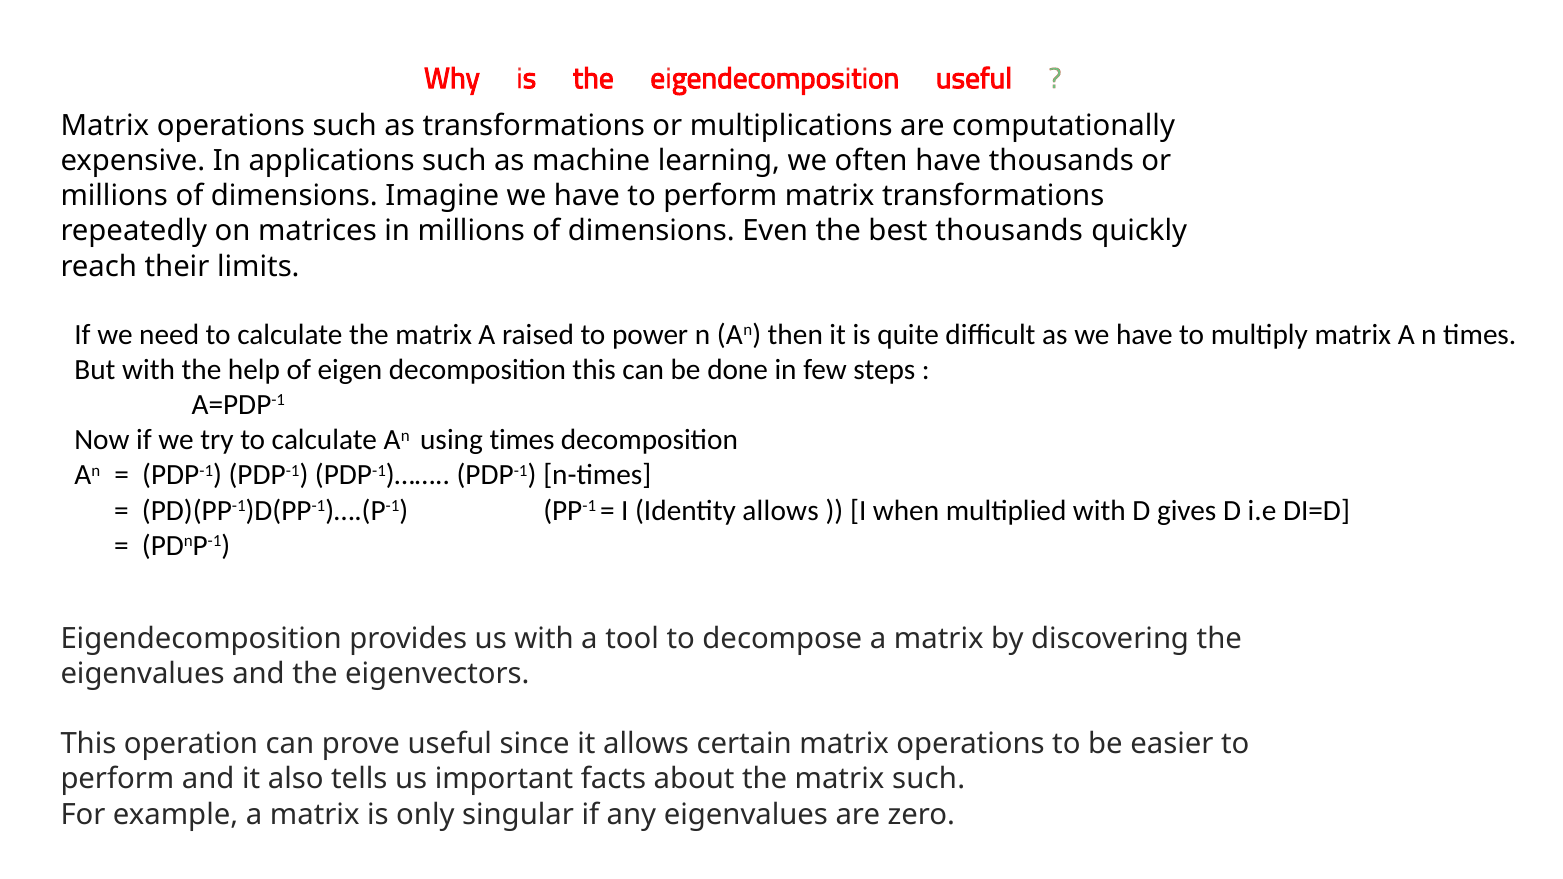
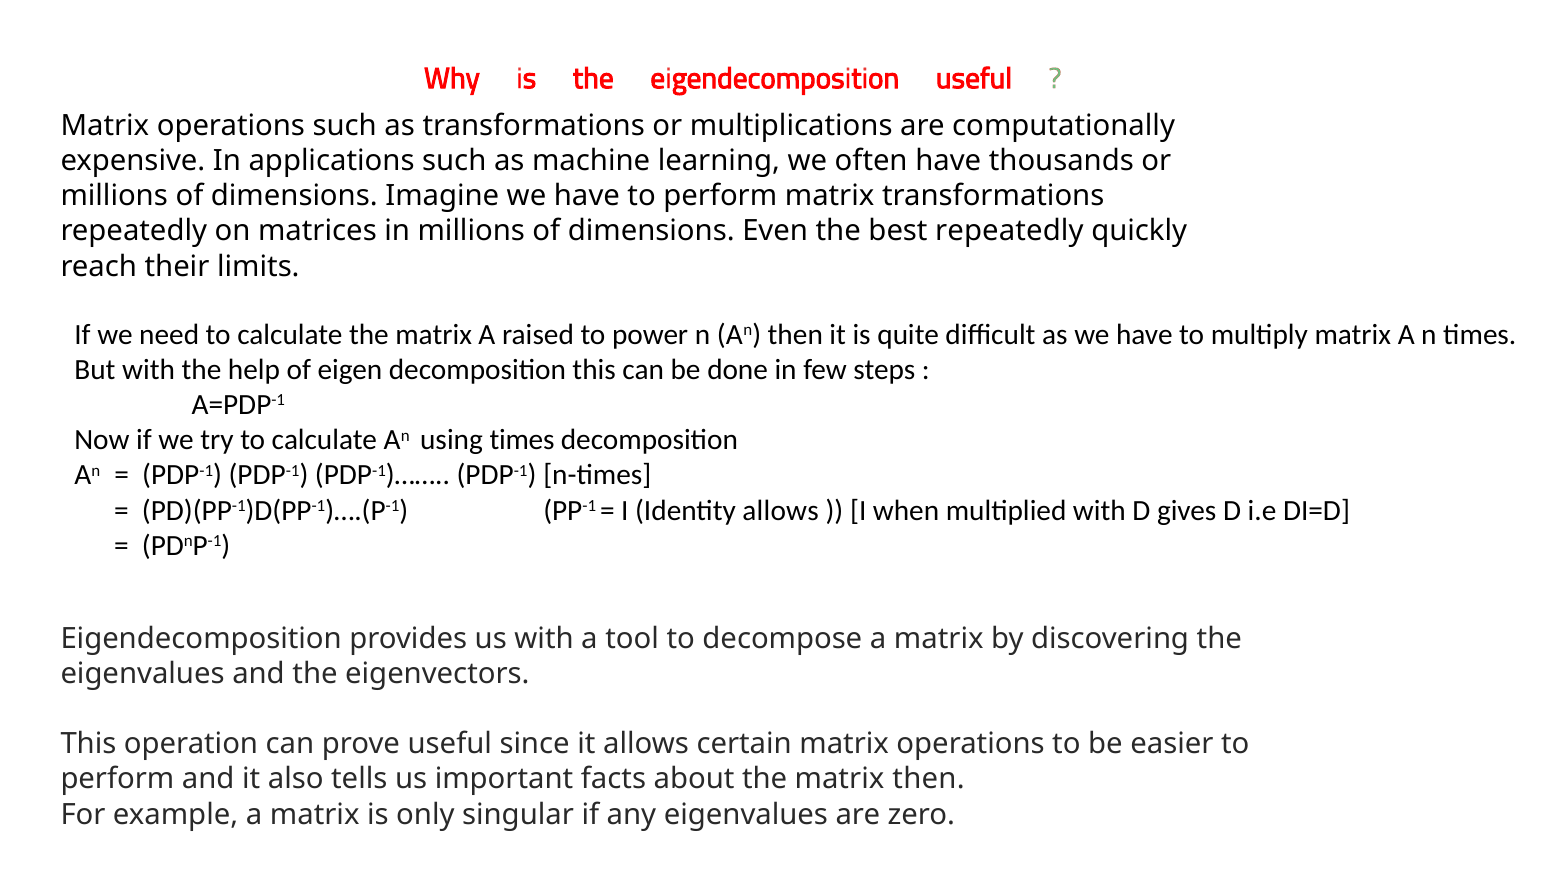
best thousands: thousands -> repeatedly
matrix such: such -> then
